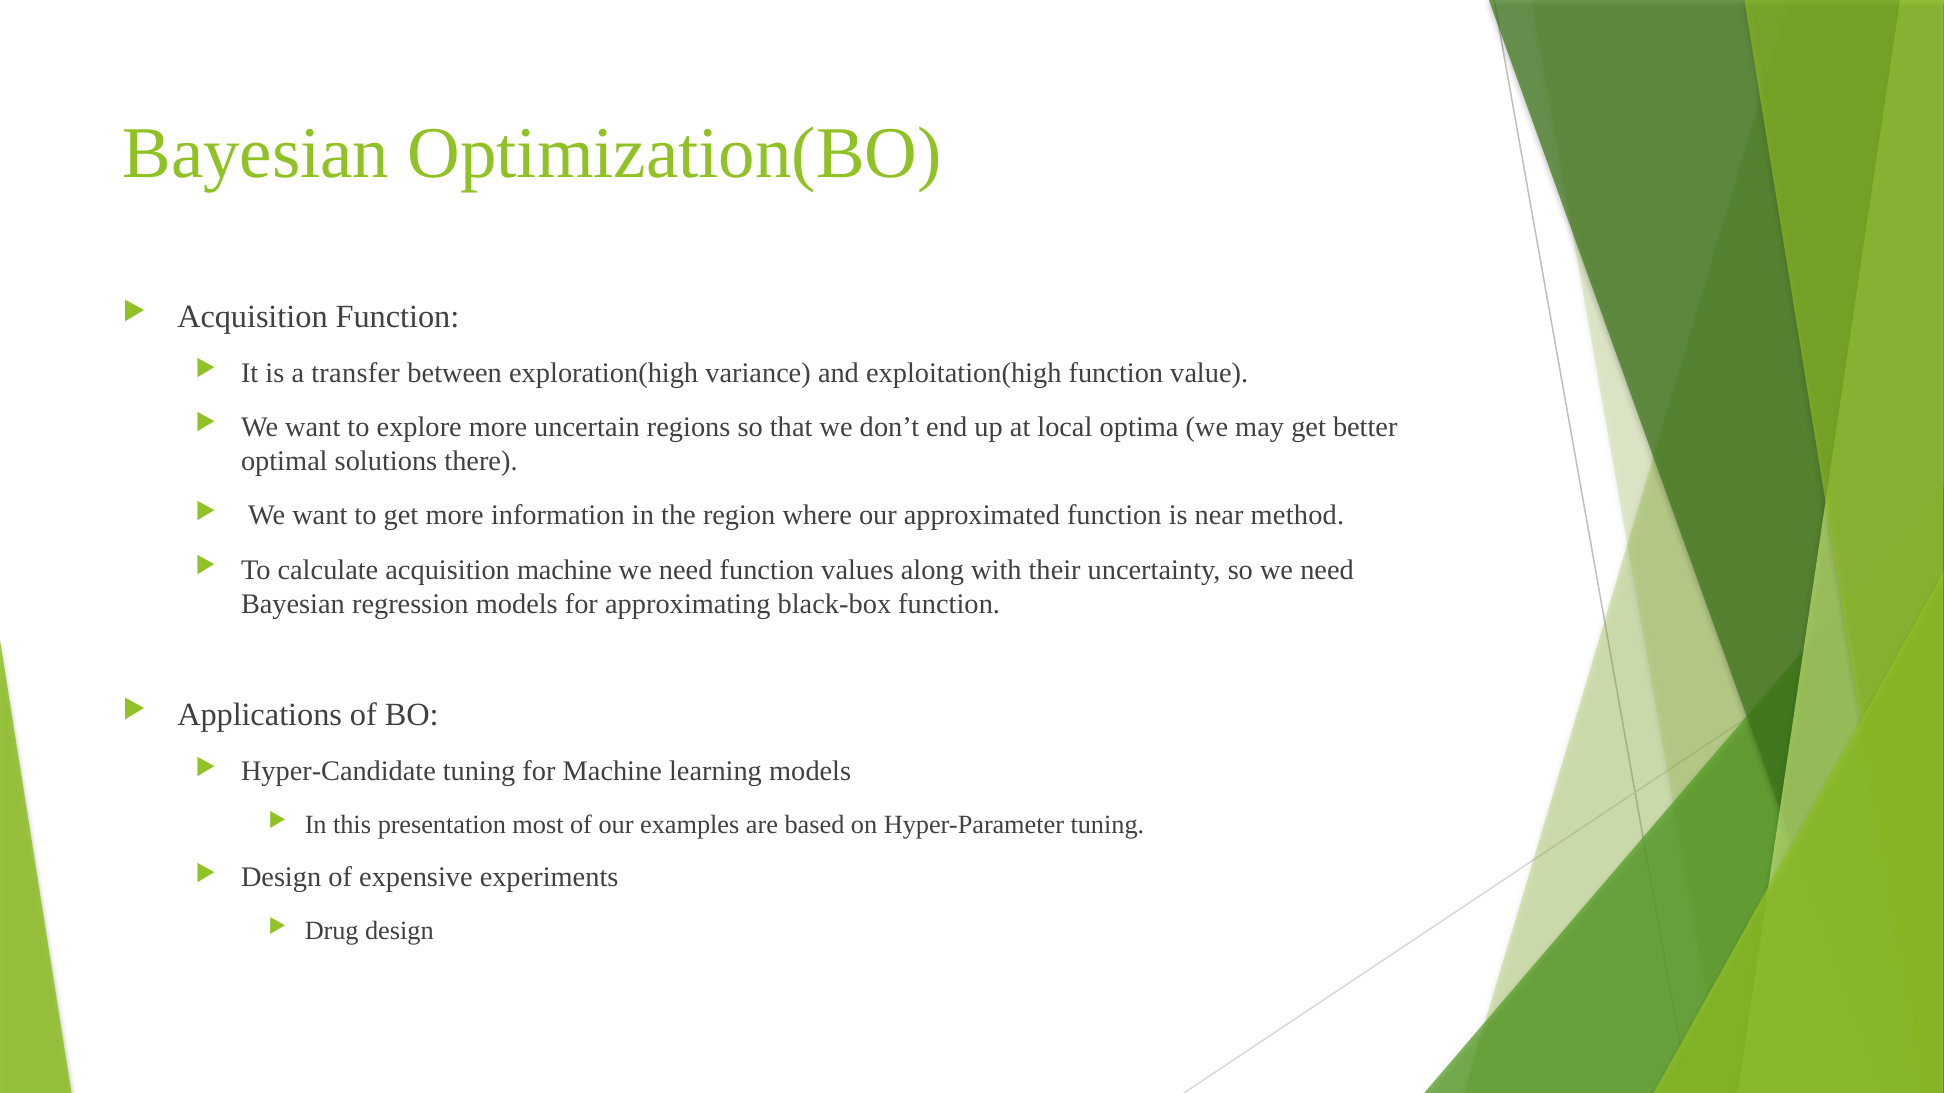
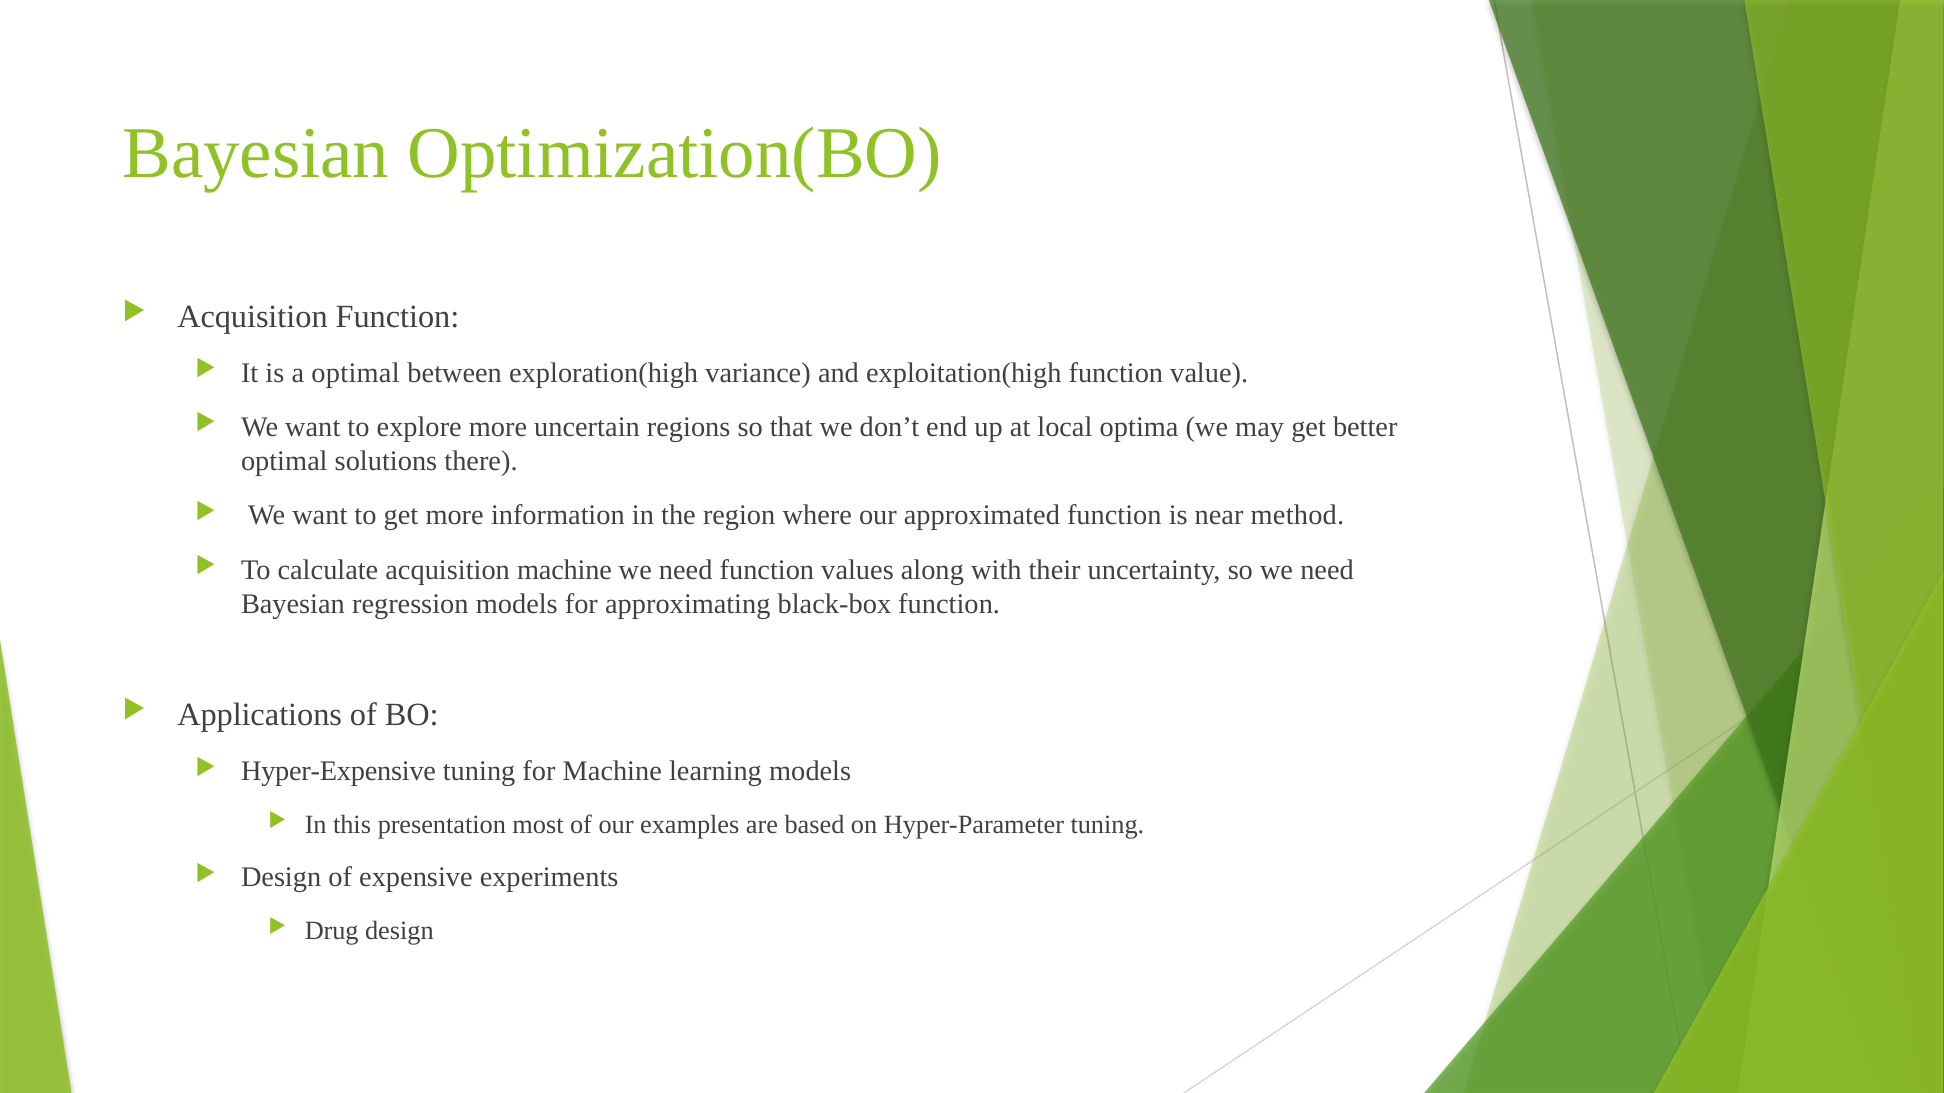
a transfer: transfer -> optimal
Hyper-Candidate: Hyper-Candidate -> Hyper-Expensive
